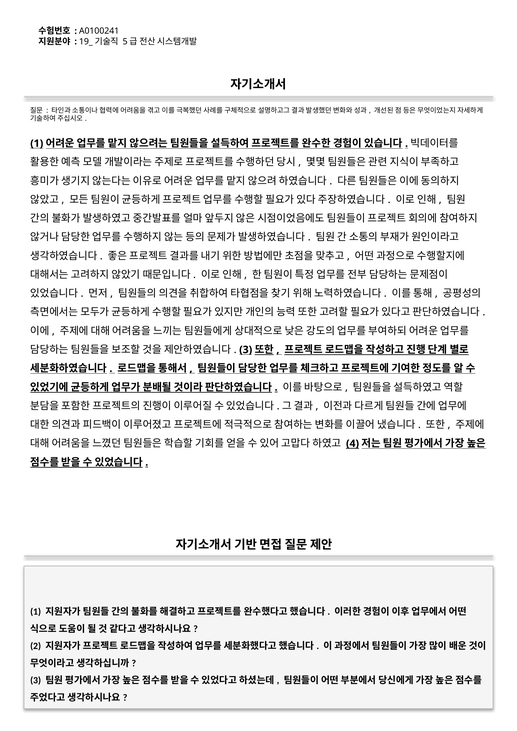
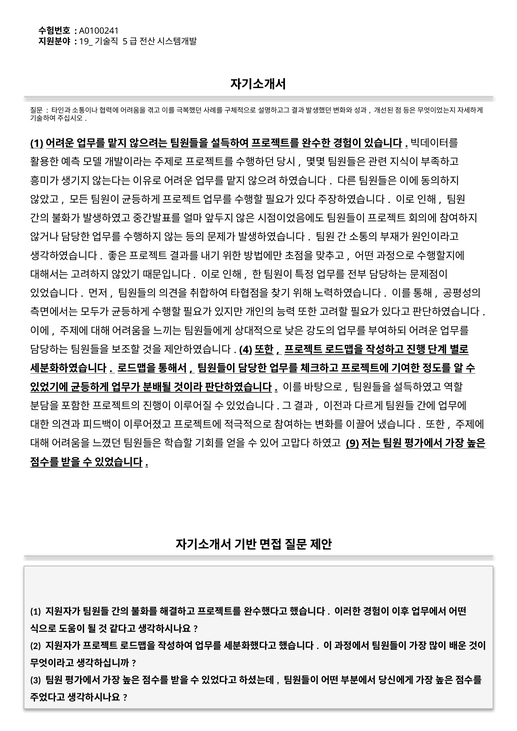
3 at (246, 350): 3 -> 4
4: 4 -> 9
